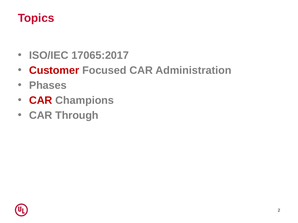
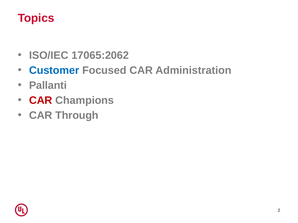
17065:2017: 17065:2017 -> 17065:2062
Customer colour: red -> blue
Phases: Phases -> Pallanti
